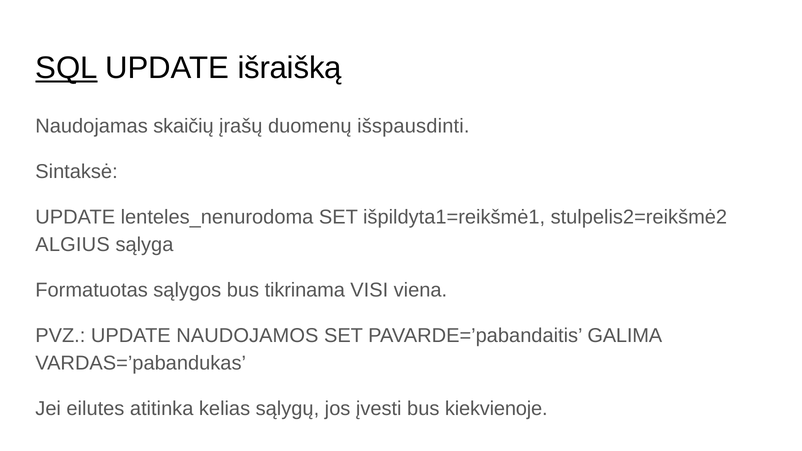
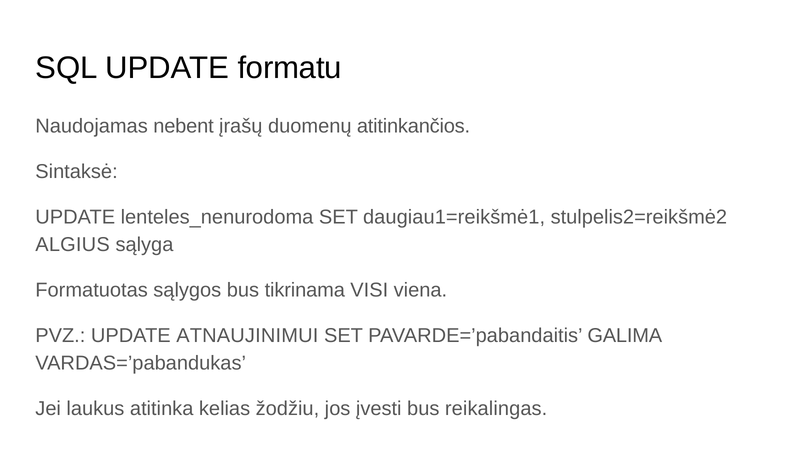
SQL underline: present -> none
išraišką: išraišką -> formatu
skaičių: skaičių -> nebent
išspausdinti: išspausdinti -> atitinkančios
išpildyta1=reikšmė1: išpildyta1=reikšmė1 -> daugiau1=reikšmė1
NAUDOJAMOS: NAUDOJAMOS -> ATNAUJINIMUI
eilutes: eilutes -> laukus
sąlygų: sąlygų -> žodžiu
kiekvienoje: kiekvienoje -> reikalingas
